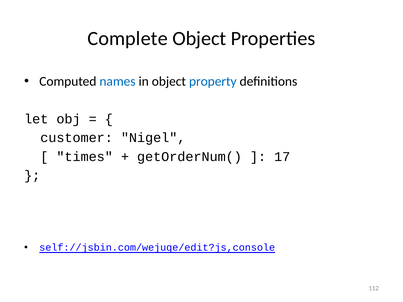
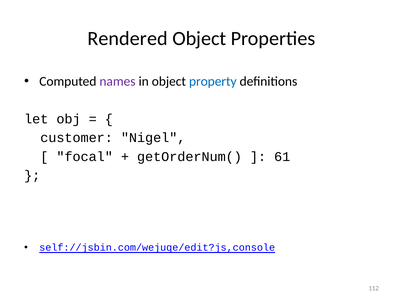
Complete: Complete -> Rendered
names colour: blue -> purple
times: times -> focal
17: 17 -> 61
